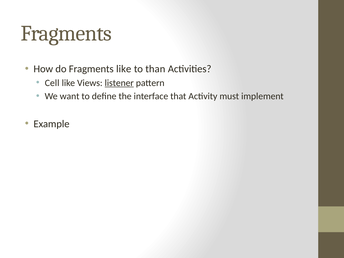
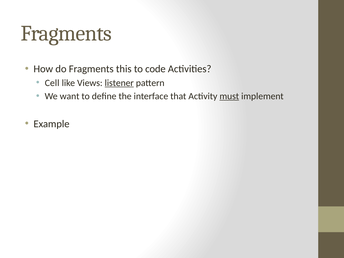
Fragments like: like -> this
than: than -> code
must underline: none -> present
